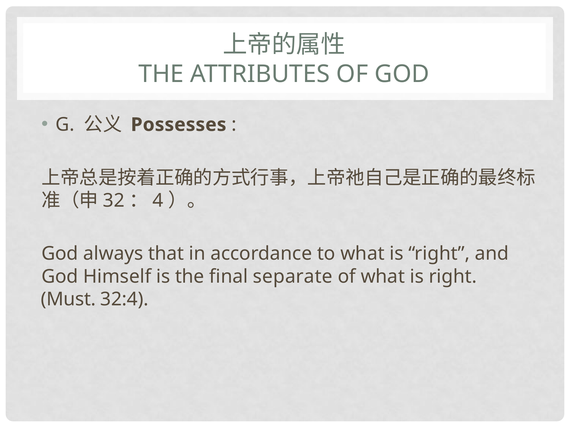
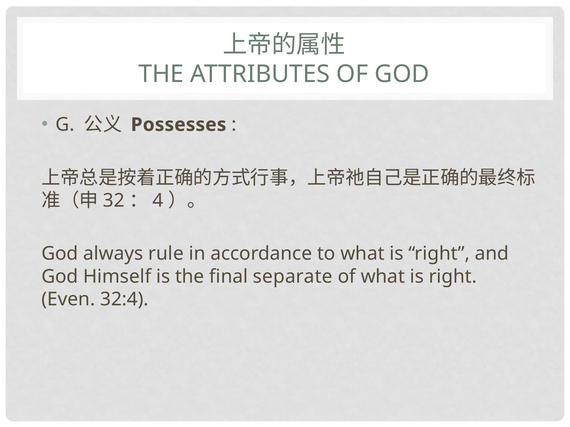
that: that -> rule
Must: Must -> Even
